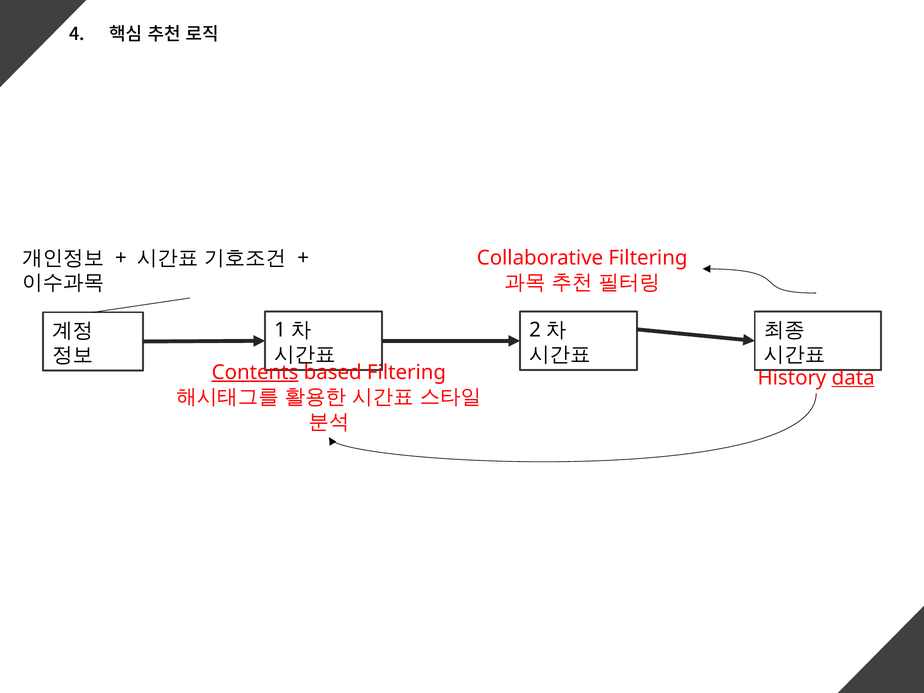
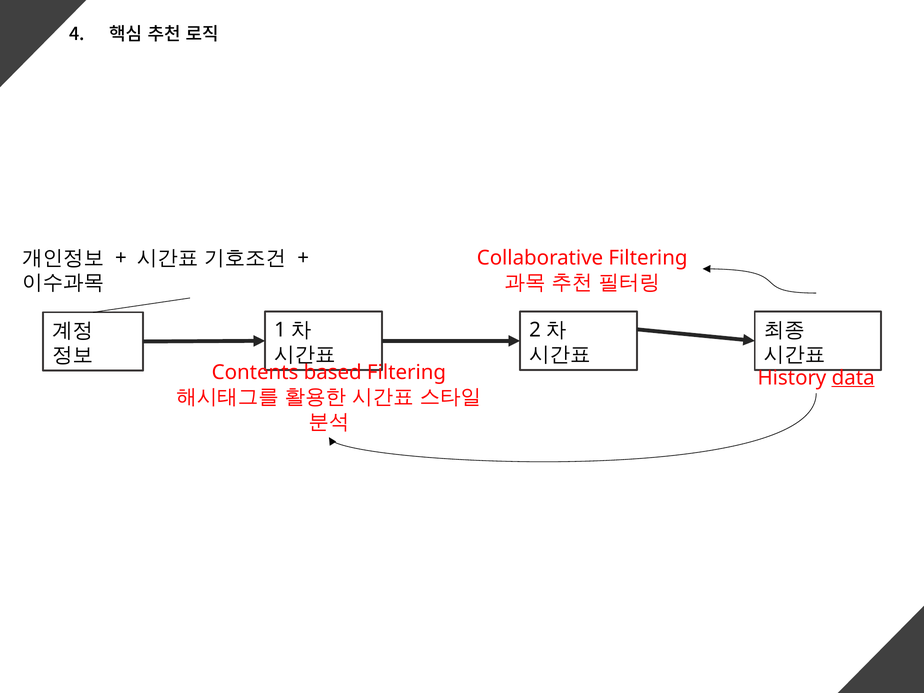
Contents underline: present -> none
